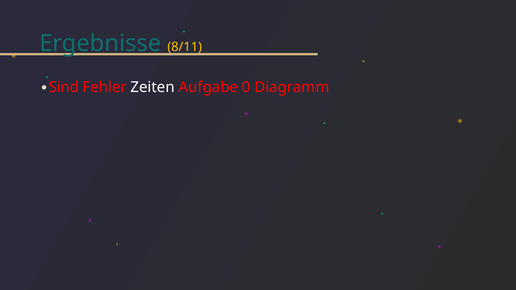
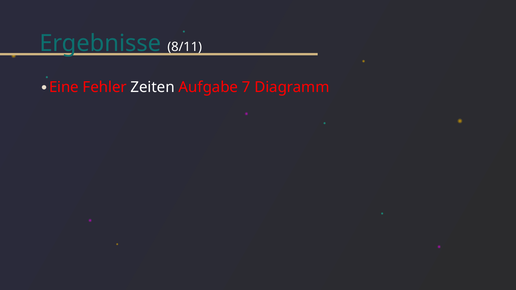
8/11 colour: yellow -> white
Sind: Sind -> Eine
0: 0 -> 7
